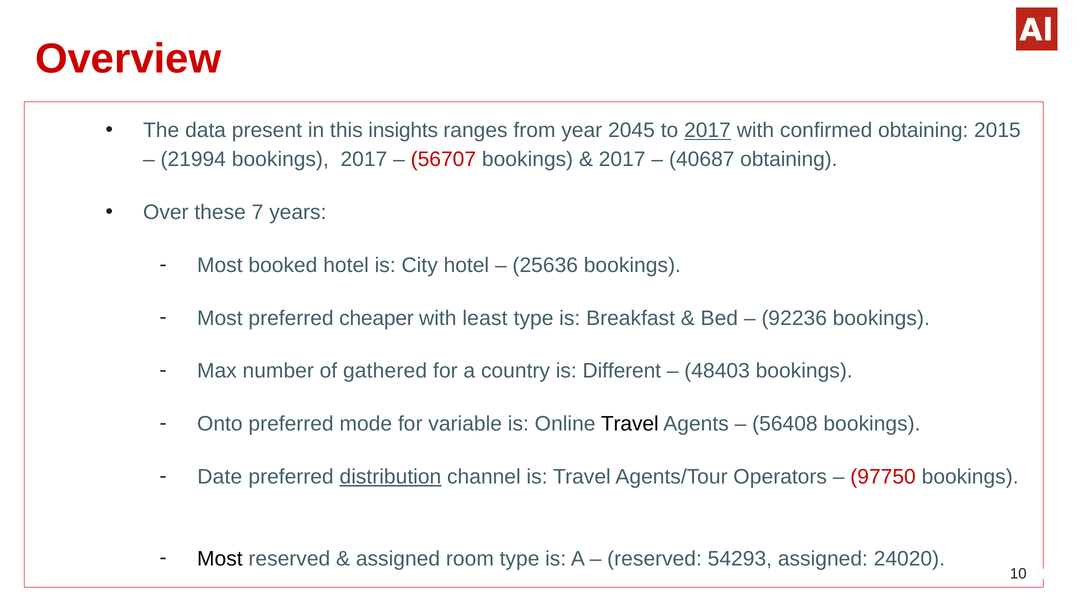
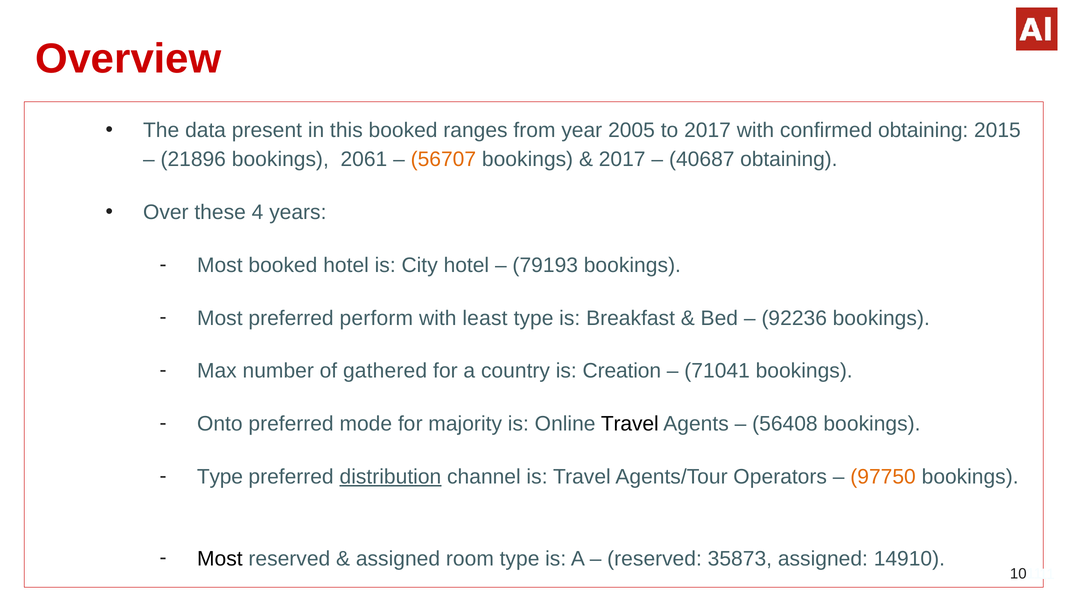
this insights: insights -> booked
2045: 2045 -> 2005
2017 at (708, 131) underline: present -> none
21994: 21994 -> 21896
bookings 2017: 2017 -> 2061
56707 colour: red -> orange
7: 7 -> 4
25636: 25636 -> 79193
cheaper: cheaper -> perform
Different: Different -> Creation
48403: 48403 -> 71041
variable: variable -> majority
Date at (220, 477): Date -> Type
97750 colour: red -> orange
54293: 54293 -> 35873
24020: 24020 -> 14910
